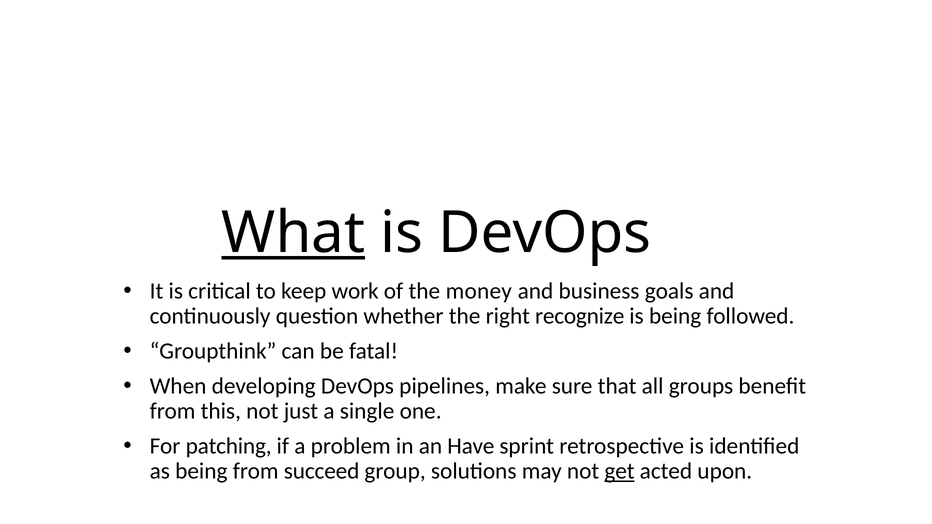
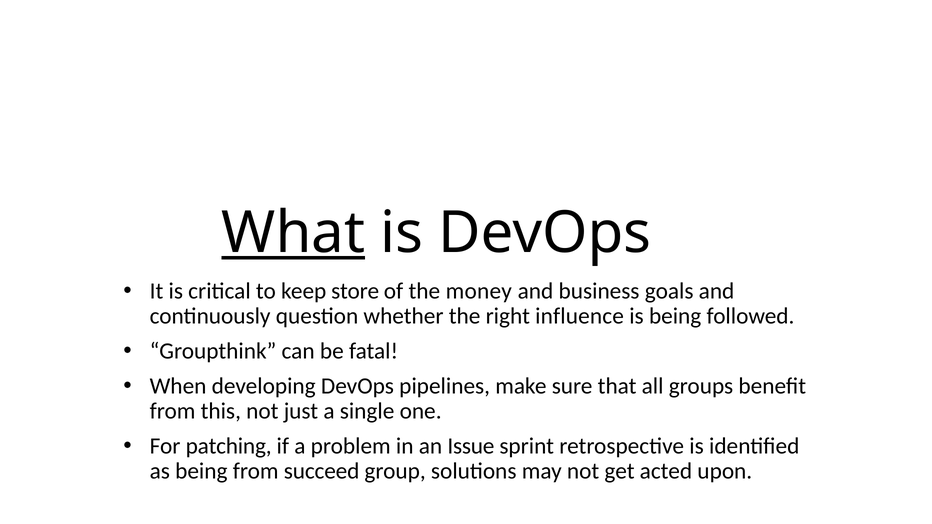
work: work -> store
recognize: recognize -> influence
Have: Have -> Issue
get underline: present -> none
